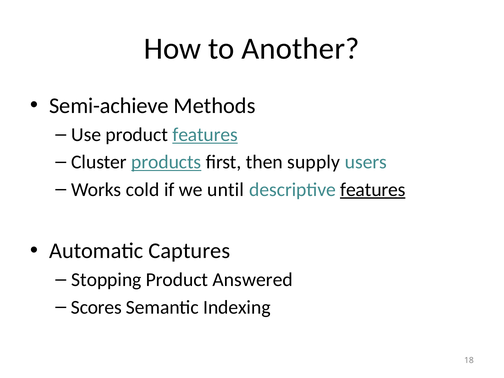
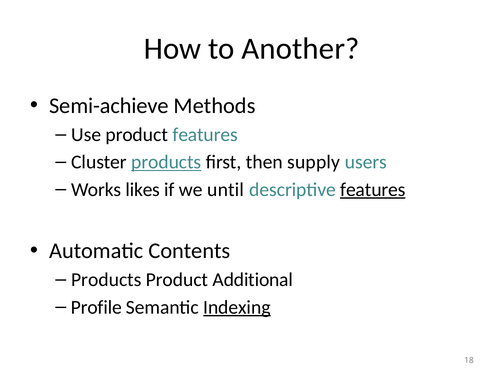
features at (205, 135) underline: present -> none
cold: cold -> likes
Captures: Captures -> Contents
Stopping at (106, 280): Stopping -> Products
Answered: Answered -> Additional
Scores: Scores -> Profile
Indexing underline: none -> present
